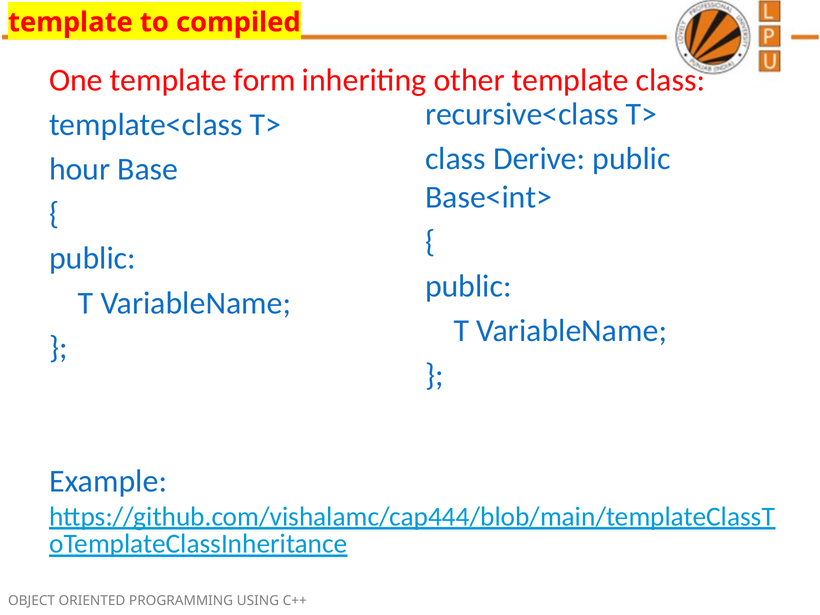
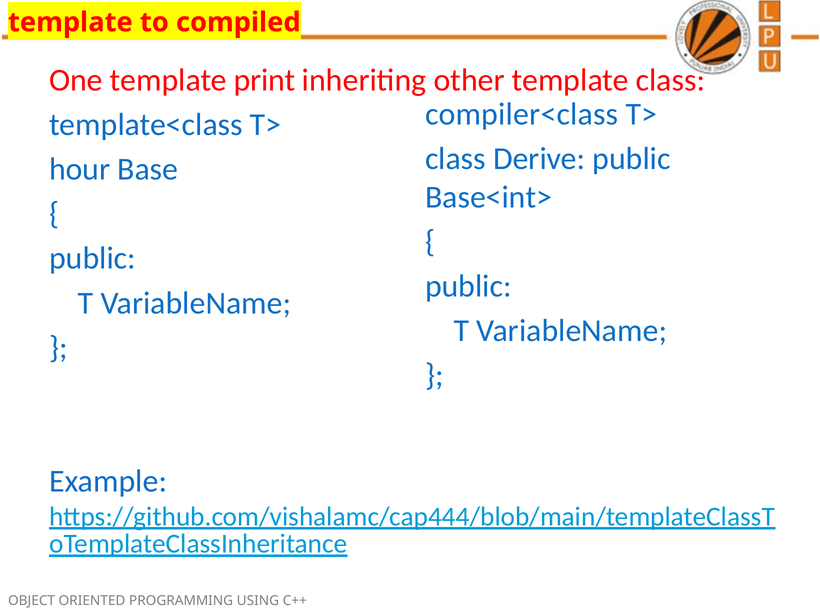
form: form -> print
recursive<class: recursive<class -> compiler<class
